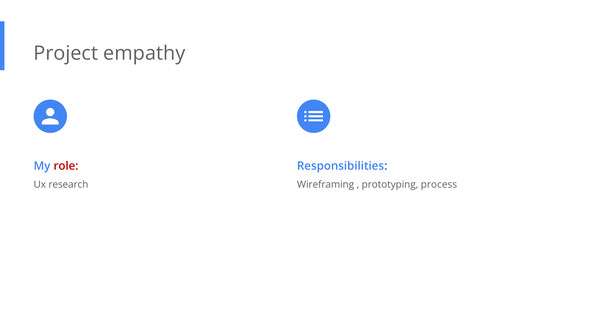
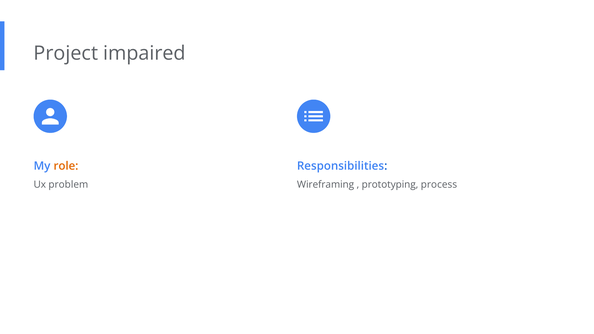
empathy: empathy -> impaired
role colour: red -> orange
research: research -> problem
